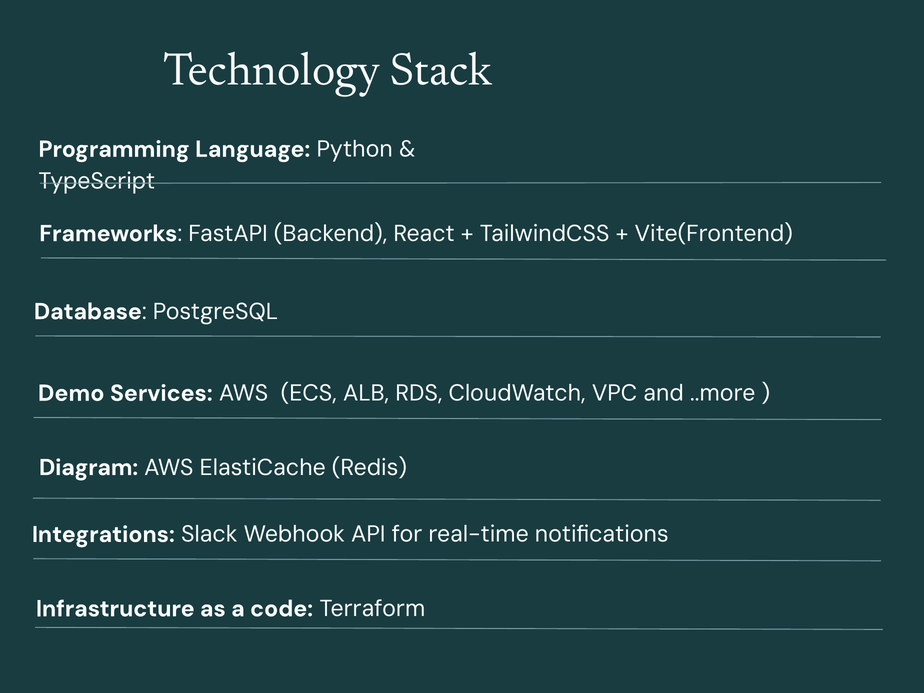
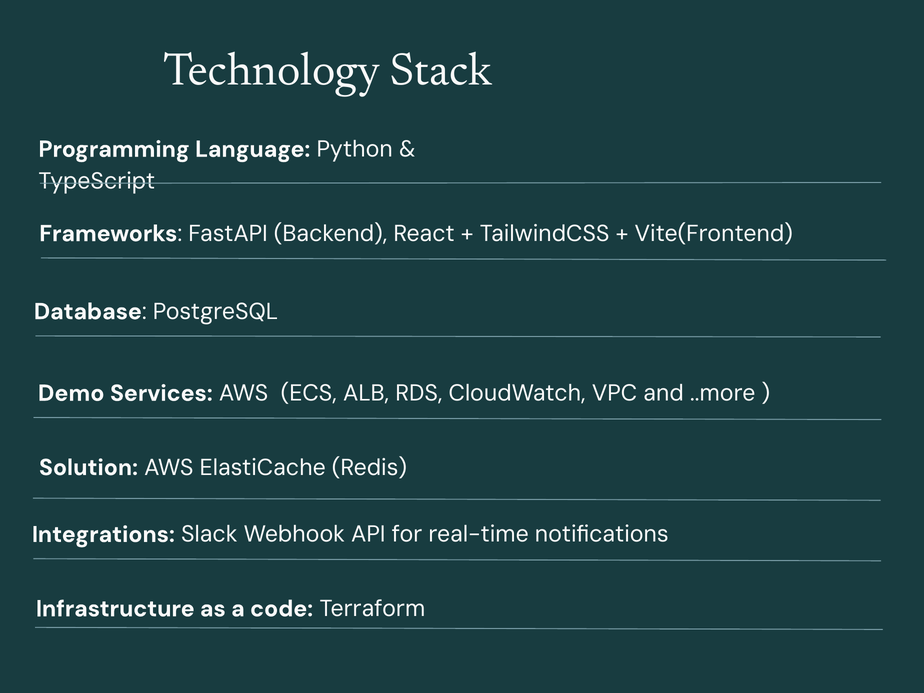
Diagram: Diagram -> Solution
